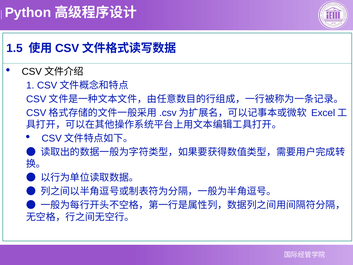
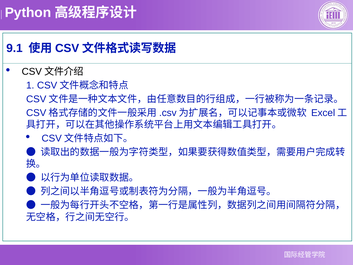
1.5: 1.5 -> 9.1
